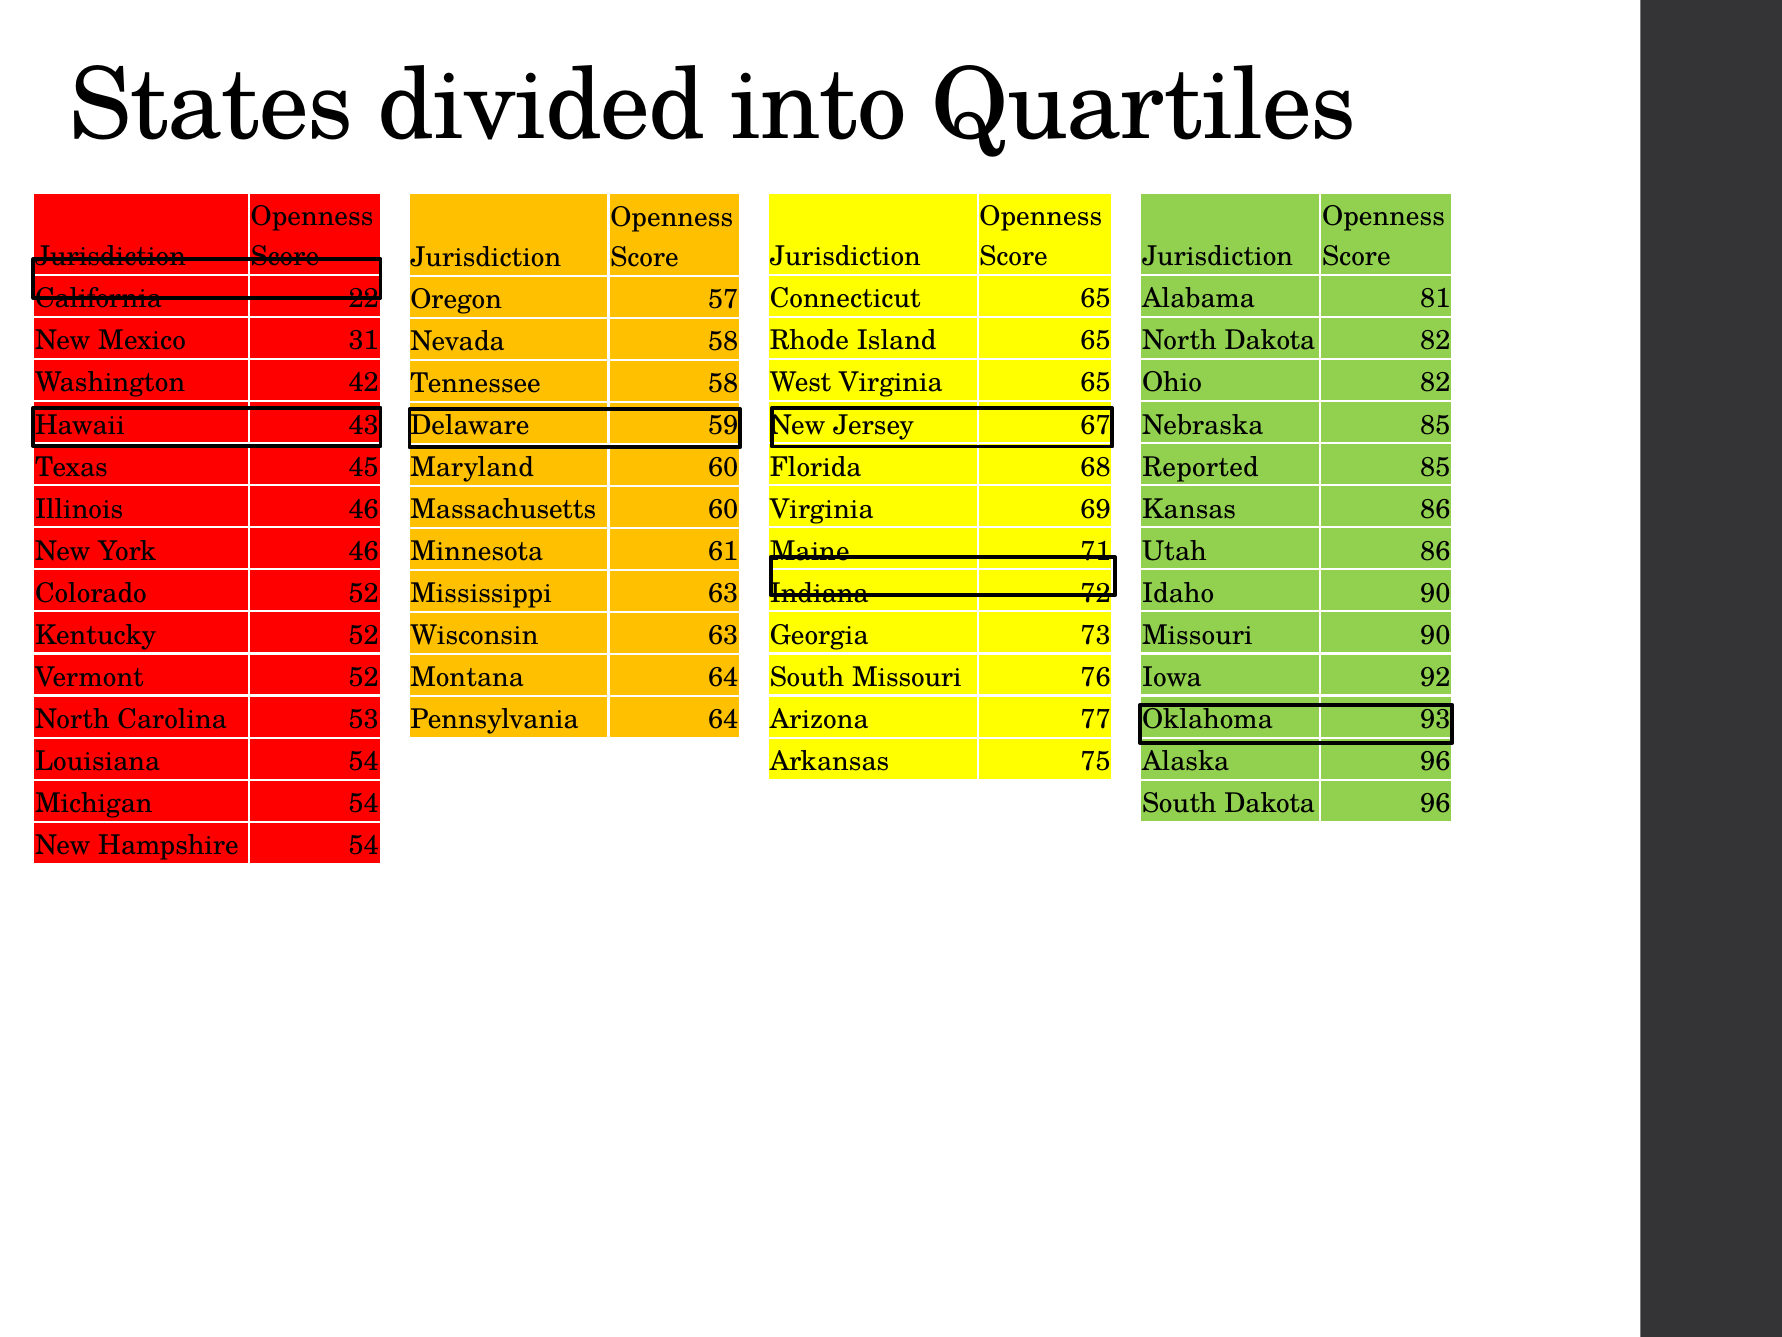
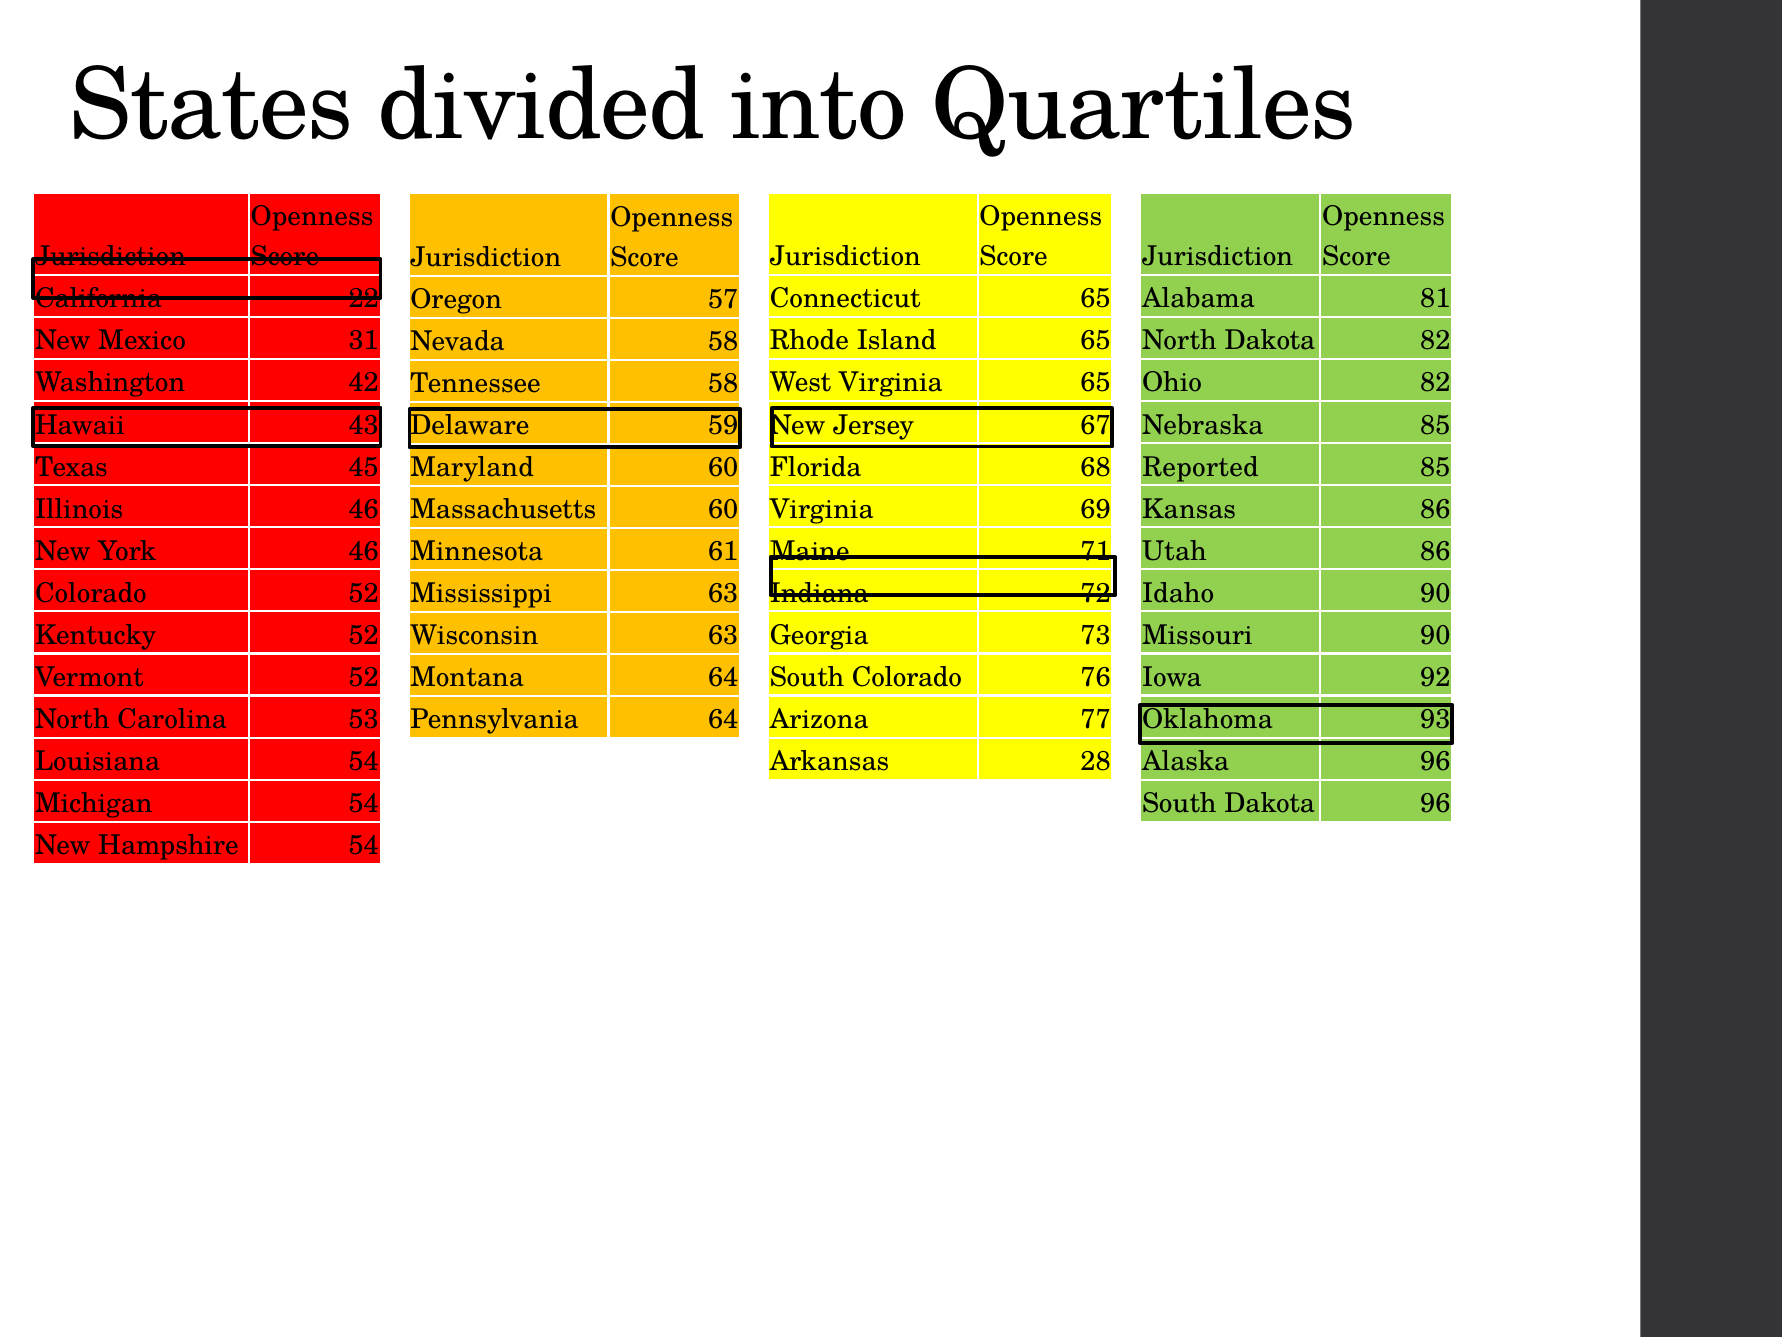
South Missouri: Missouri -> Colorado
75: 75 -> 28
